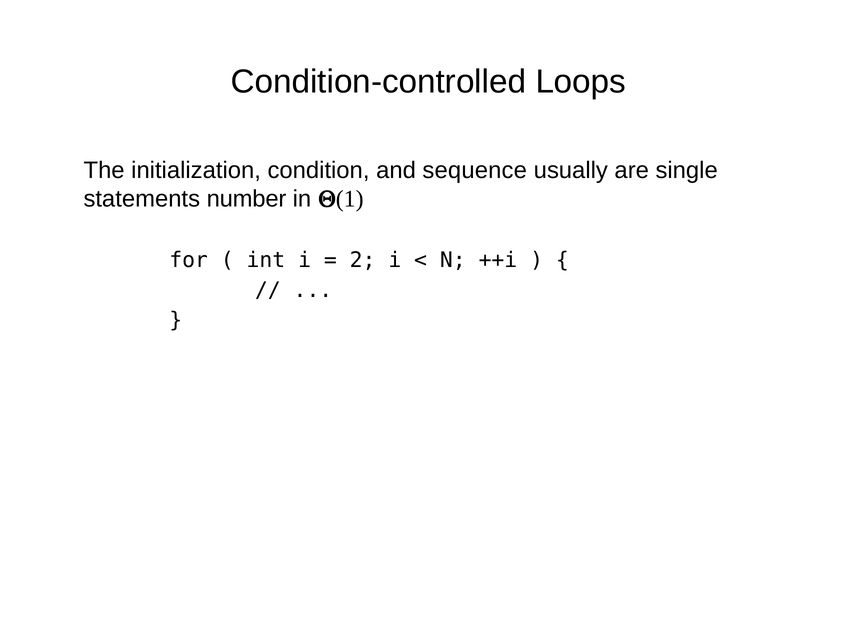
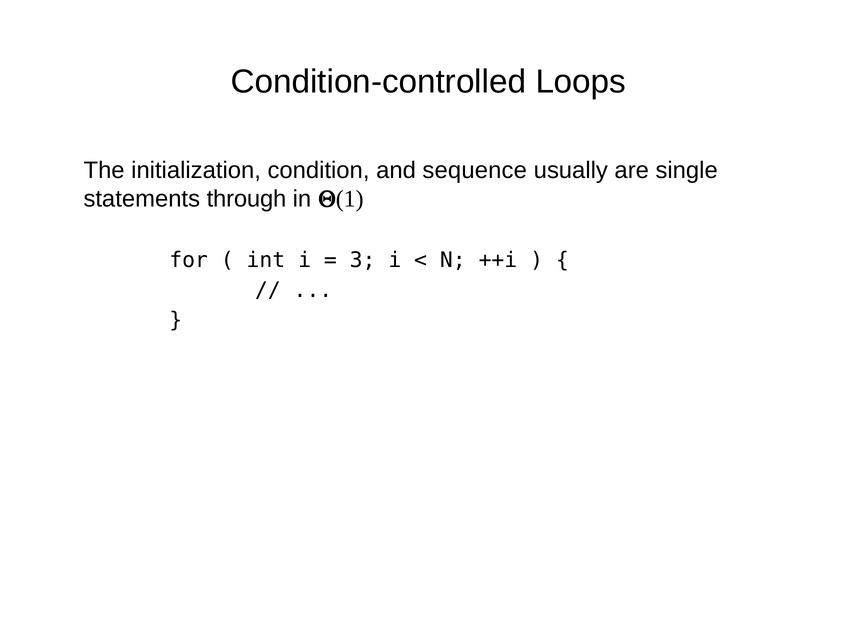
number: number -> through
2: 2 -> 3
